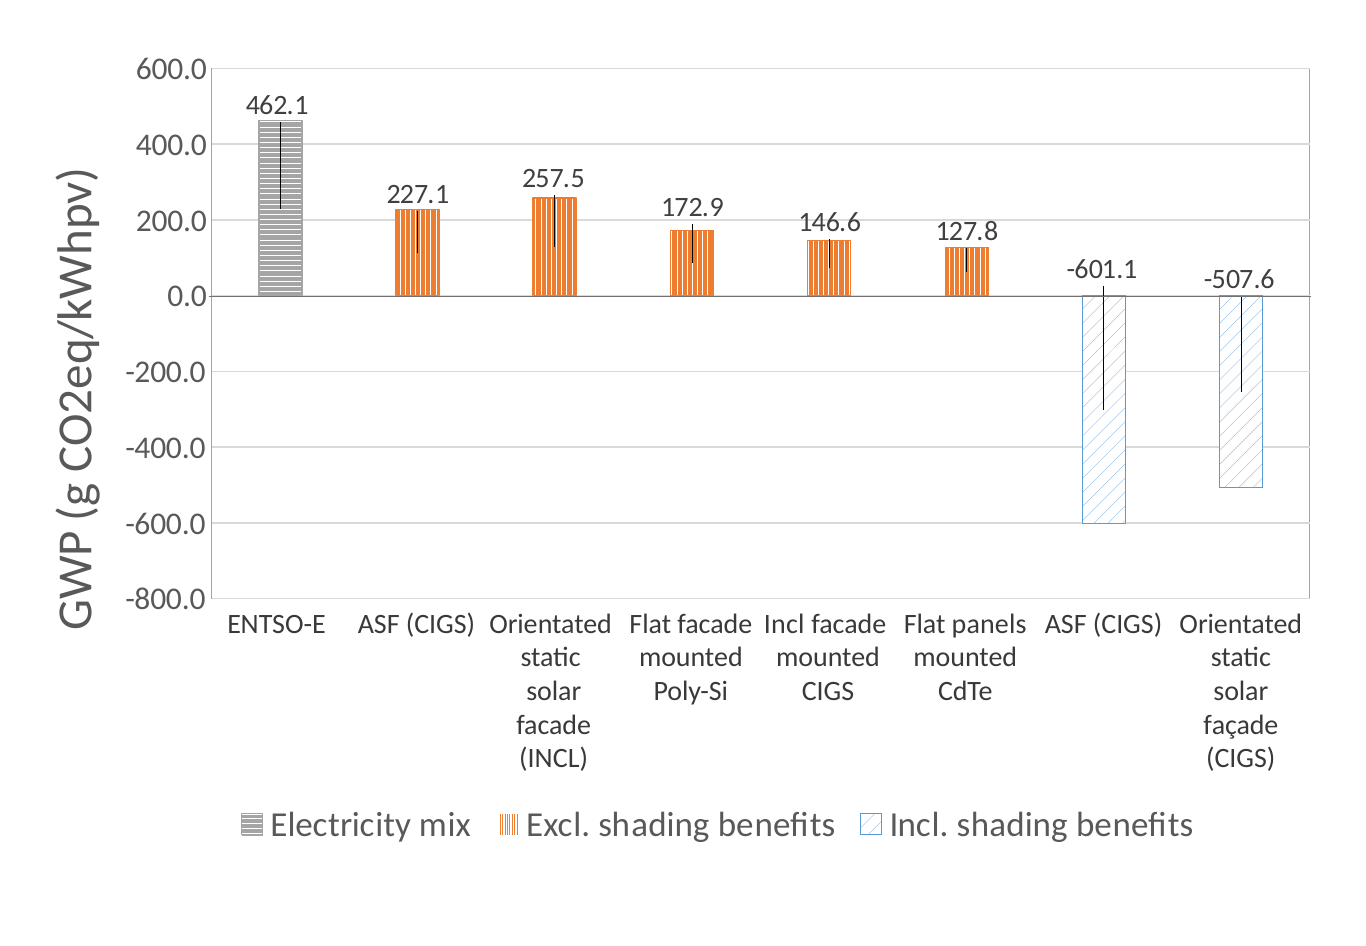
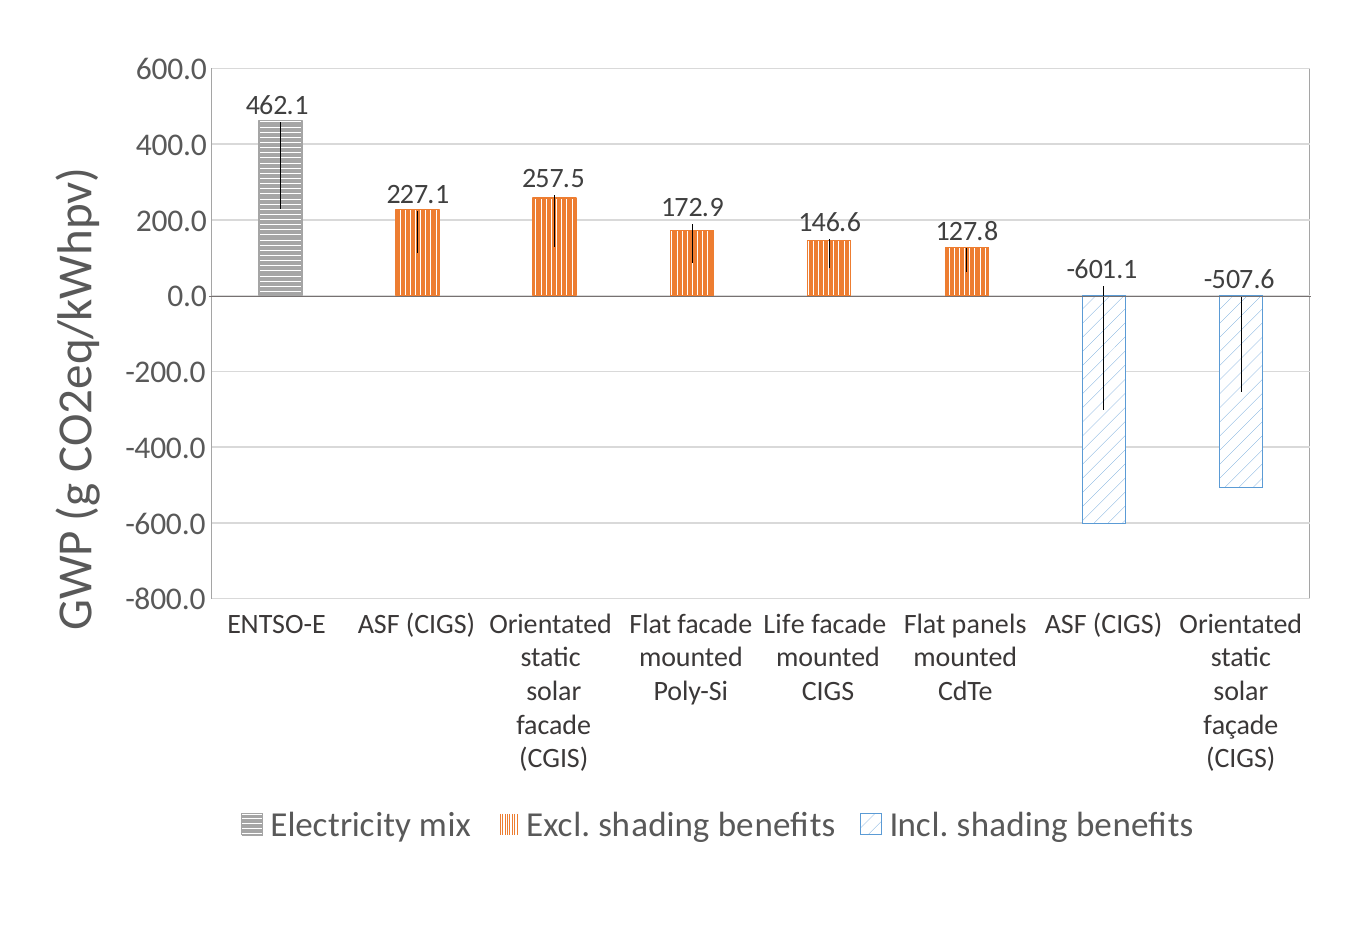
Incl at (784, 624): Incl -> Life
INCL at (554, 758): INCL -> CGIS
